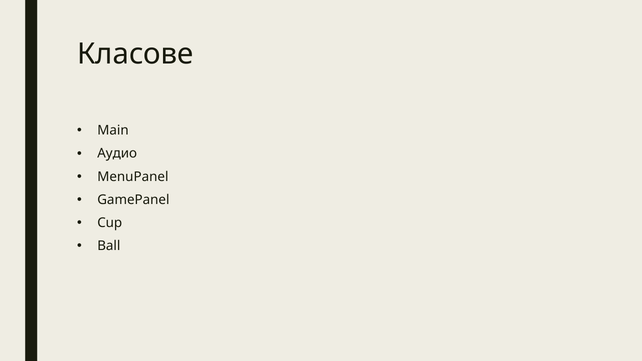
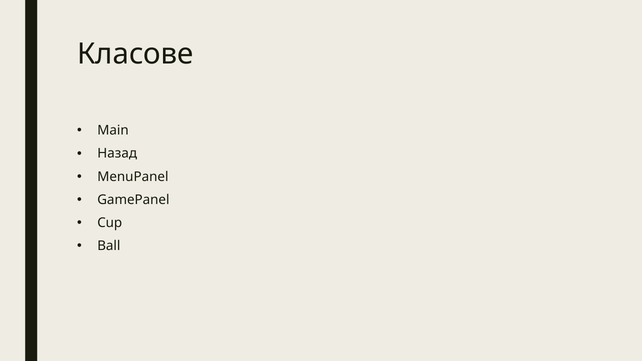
Аудио: Аудио -> Назад
